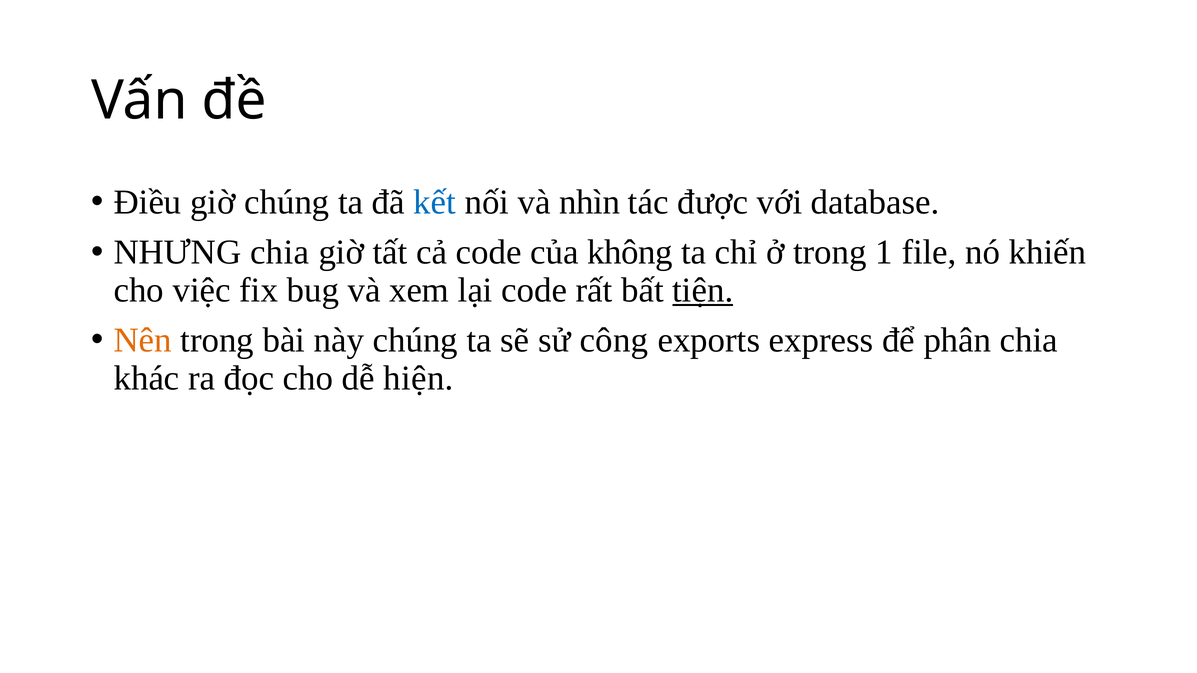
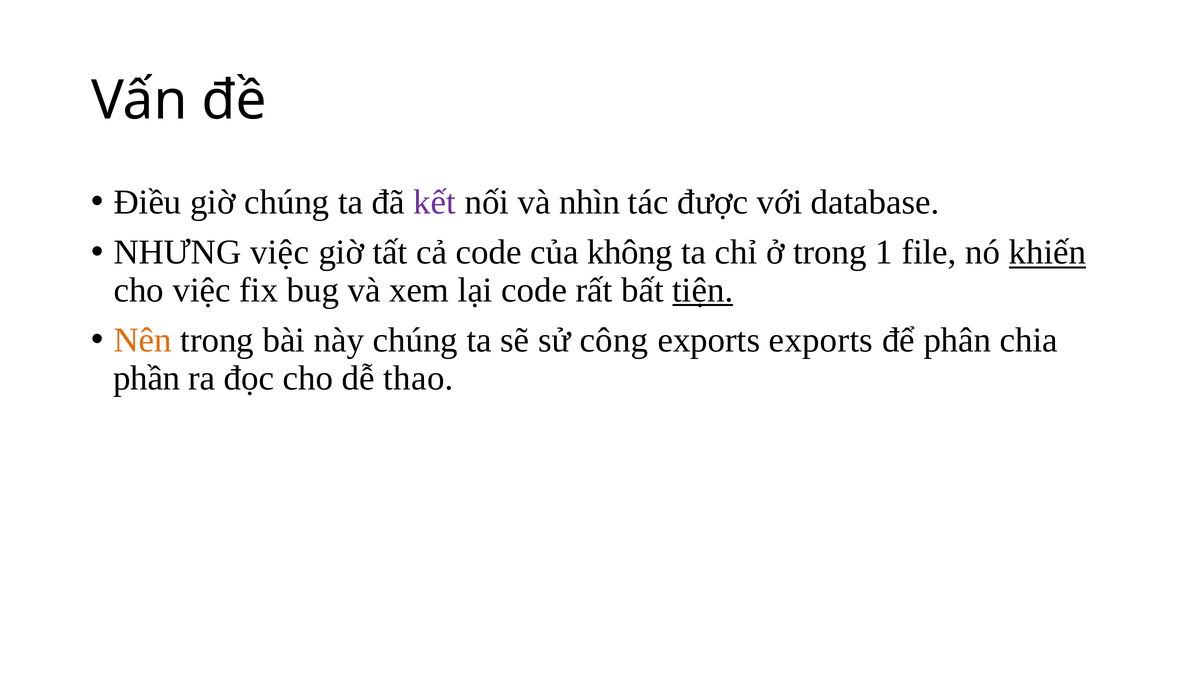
kết colour: blue -> purple
NHƯNG chia: chia -> việc
khiến underline: none -> present
exports express: express -> exports
khác: khác -> phần
hiện: hiện -> thao
